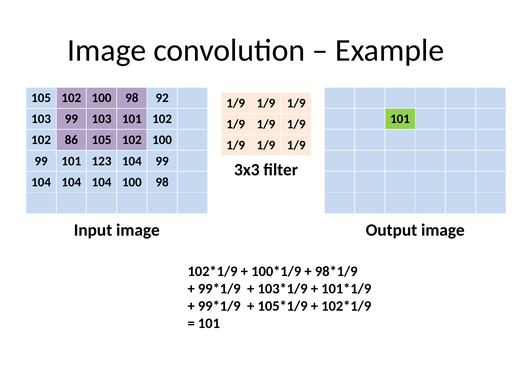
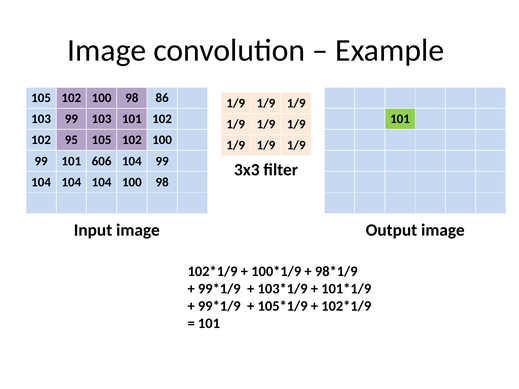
92: 92 -> 86
86: 86 -> 95
123: 123 -> 606
